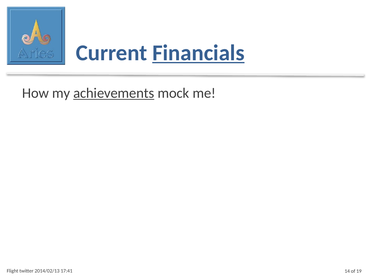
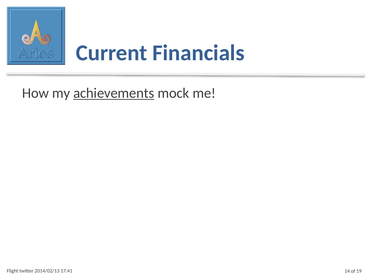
Financials underline: present -> none
